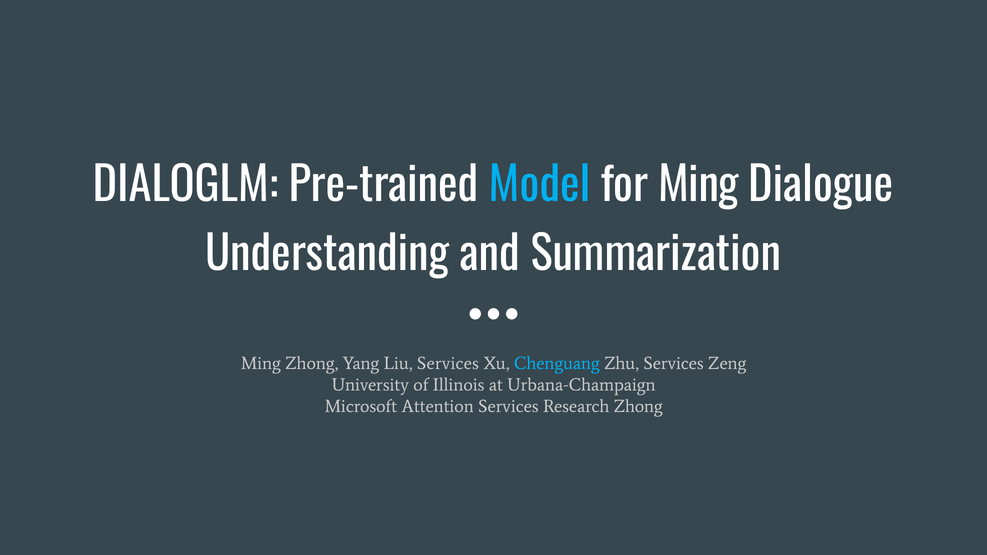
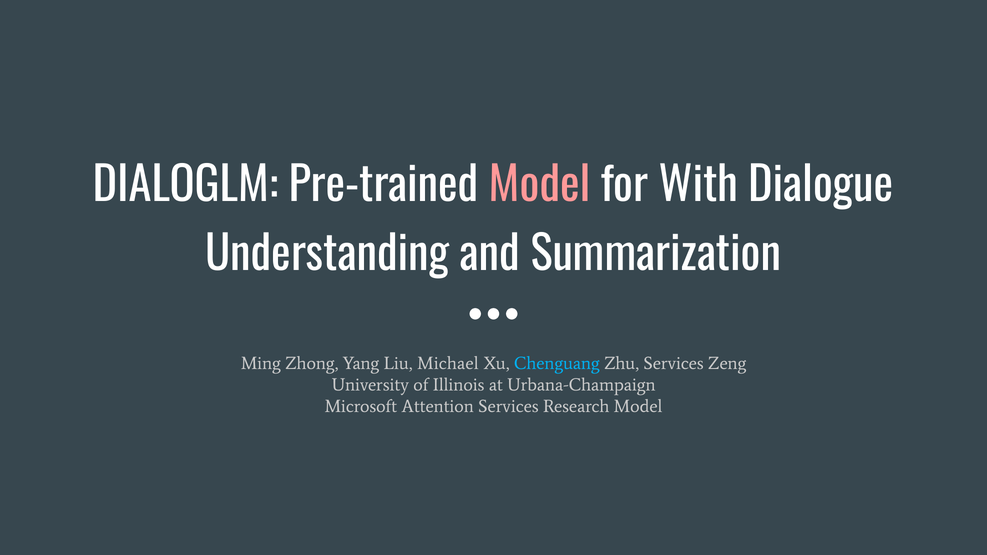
Model at (540, 186) colour: light blue -> pink
for Ming: Ming -> With
Liu Services: Services -> Michael
Research Zhong: Zhong -> Model
